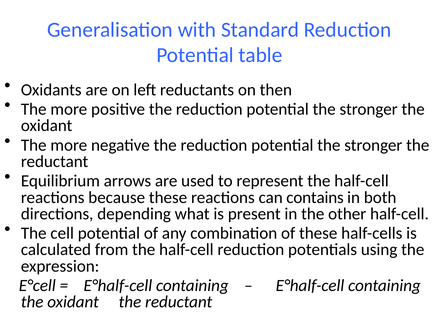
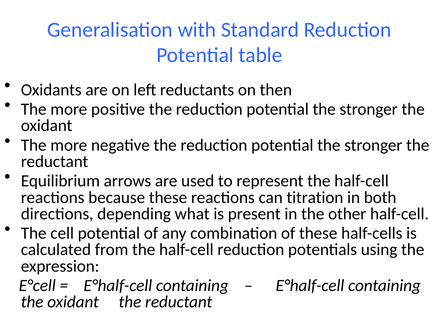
contains: contains -> titration
